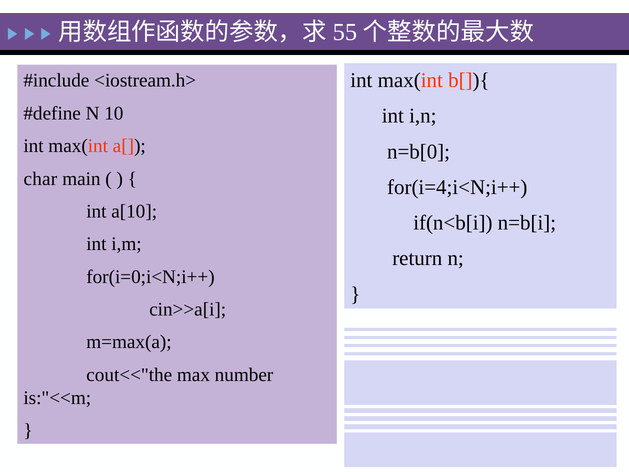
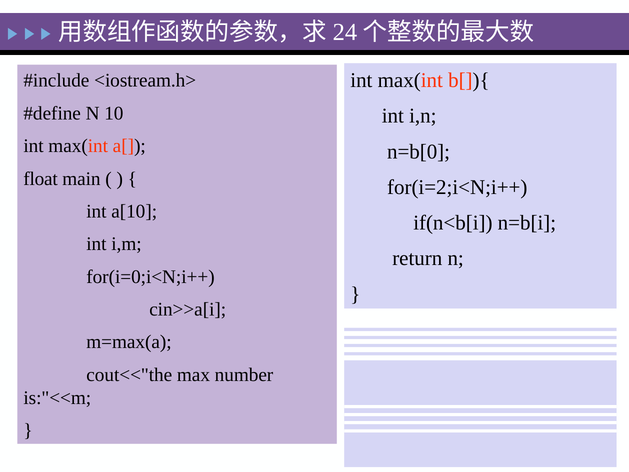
55: 55 -> 24
char: char -> float
for(i=4;i<N;i++: for(i=4;i<N;i++ -> for(i=2;i<N;i++
